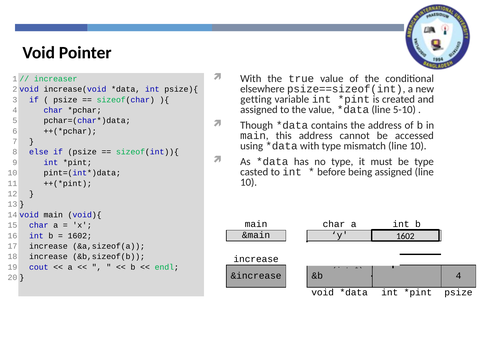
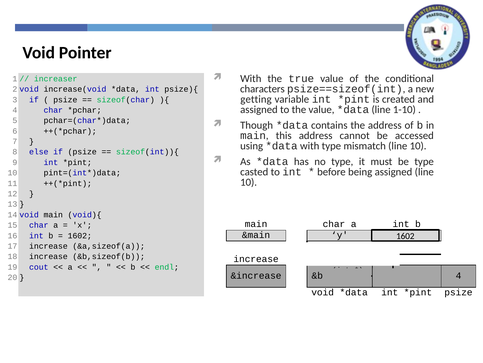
elsewhere: elsewhere -> characters
5-10: 5-10 -> 1-10
